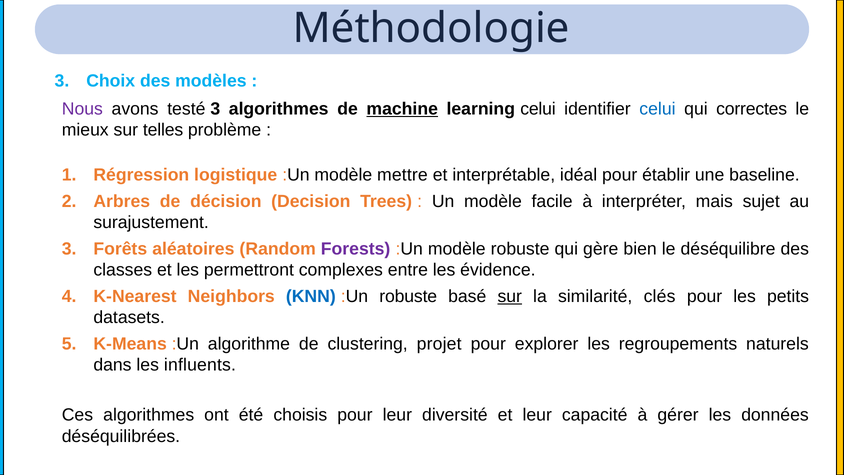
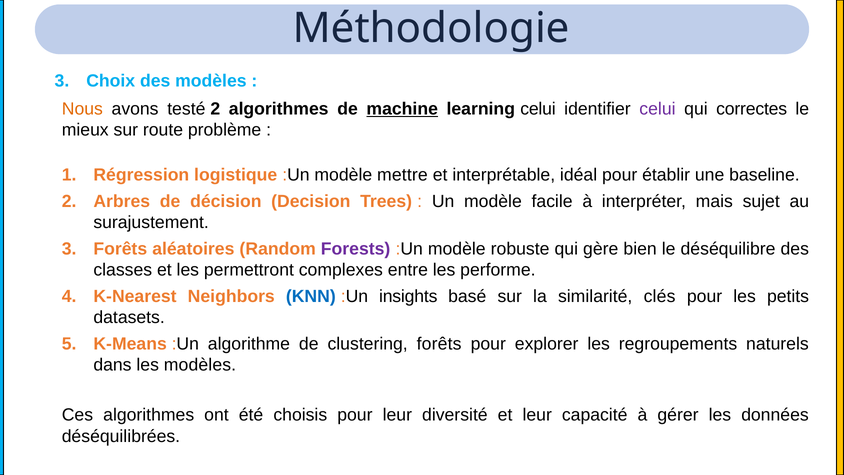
Nous colour: purple -> orange
testé 3: 3 -> 2
celui at (657, 109) colour: blue -> purple
telles: telles -> route
évidence: évidence -> performe
:Un robuste: robuste -> insights
sur at (510, 296) underline: present -> none
clustering projet: projet -> forêts
les influents: influents -> modèles
